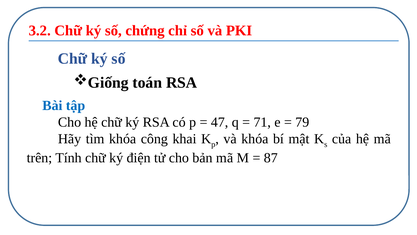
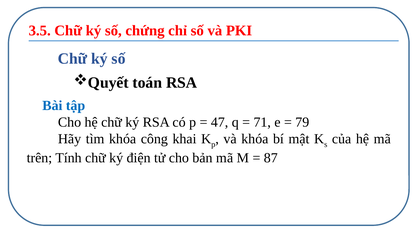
3.2: 3.2 -> 3.5
Giống: Giống -> Quyết
